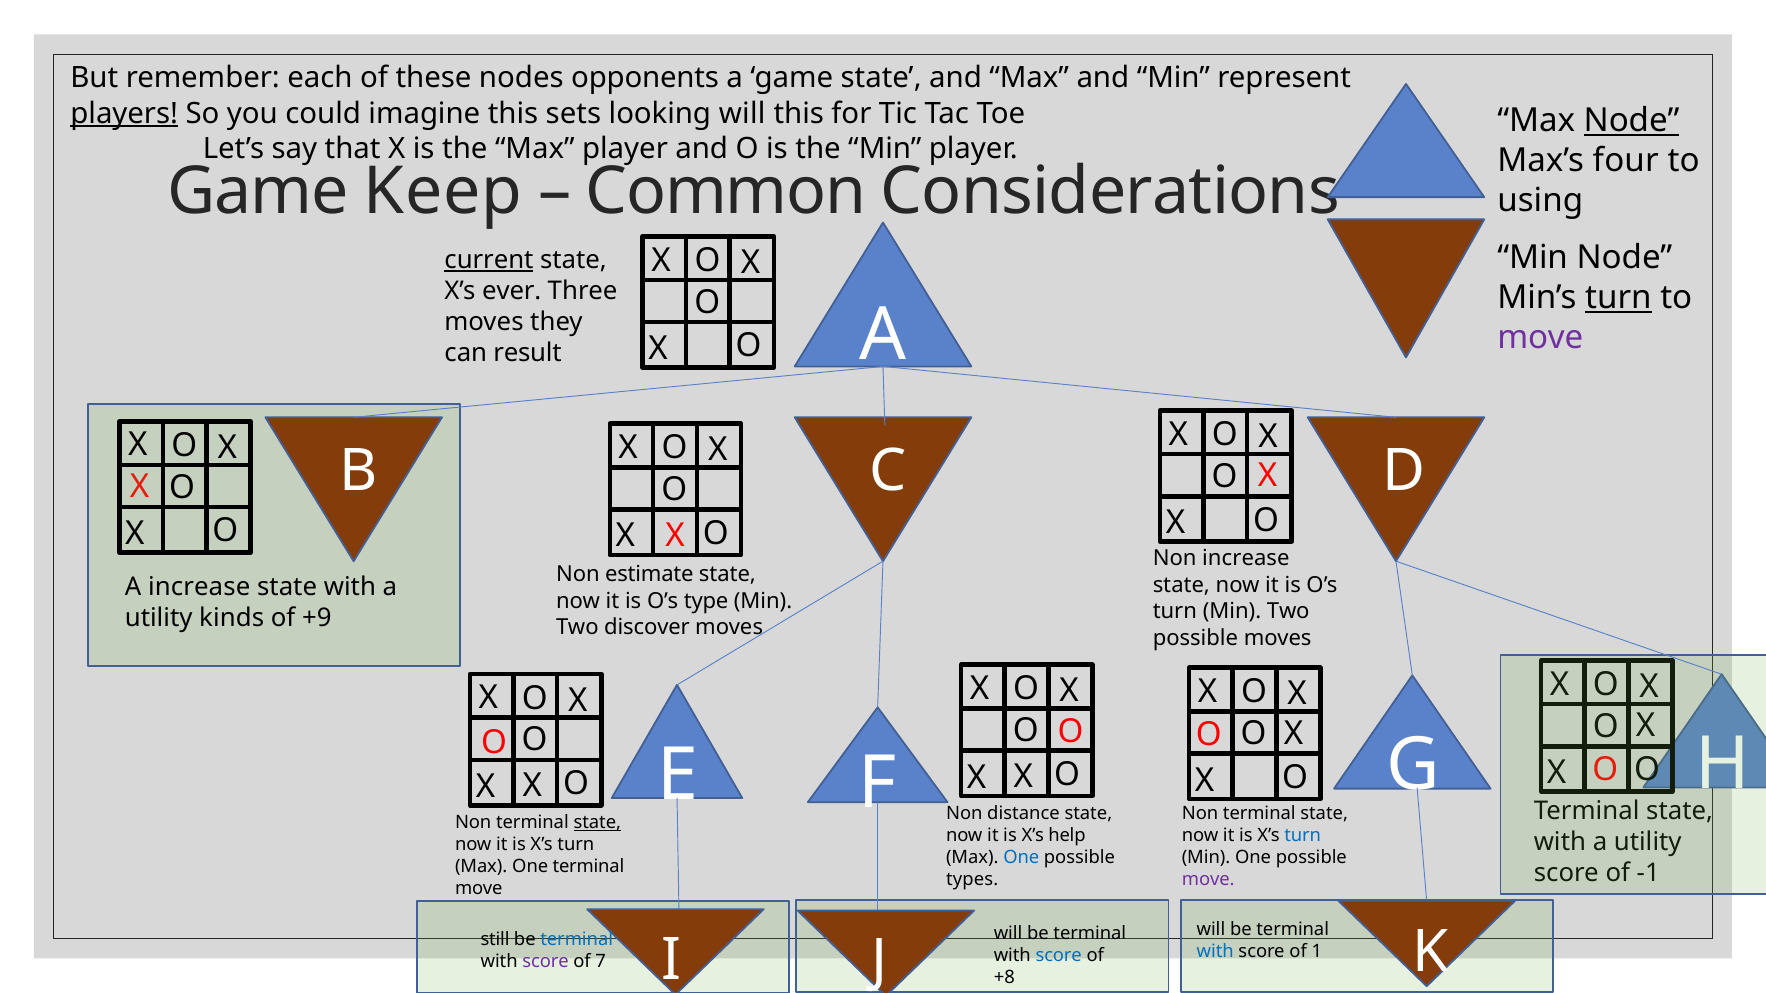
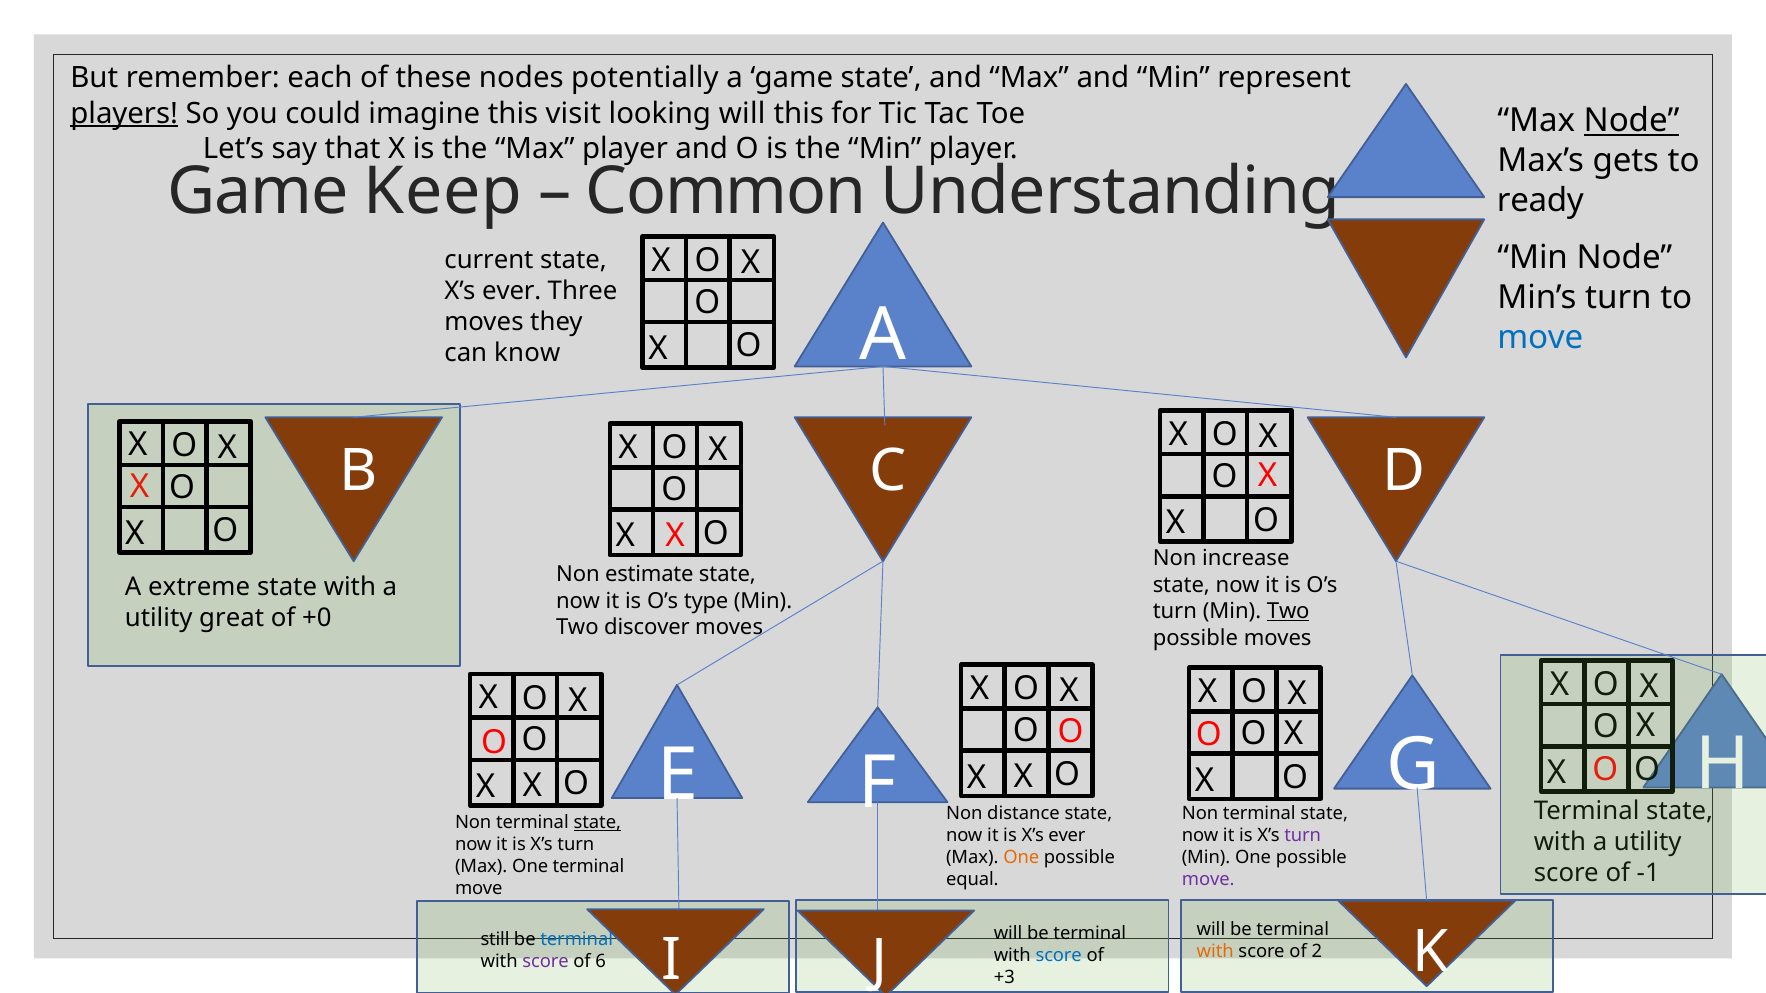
opponents: opponents -> potentially
sets: sets -> visit
four: four -> gets
Considerations: Considerations -> Understanding
using: using -> ready
current underline: present -> none
turn at (1618, 298) underline: present -> none
move at (1540, 337) colour: purple -> blue
result: result -> know
A increase: increase -> extreme
Two at (1288, 612) underline: none -> present
kinds: kinds -> great
+9: +9 -> +0
is X’s help: help -> ever
turn at (1303, 836) colour: blue -> purple
One at (1021, 857) colour: blue -> orange
types: types -> equal
with at (1215, 952) colour: blue -> orange
1: 1 -> 2
7: 7 -> 6
+8: +8 -> +3
